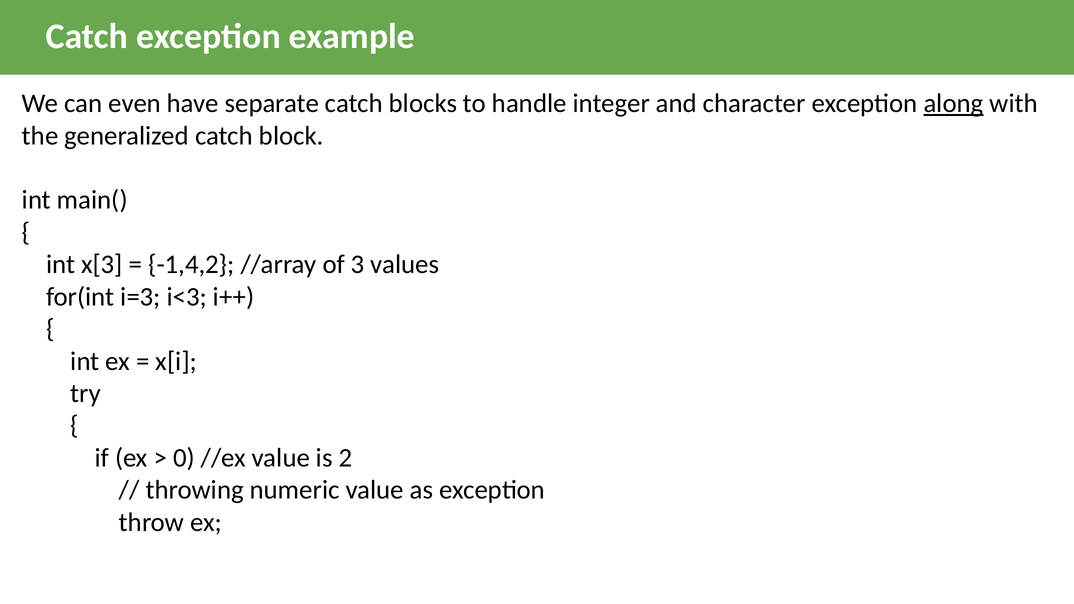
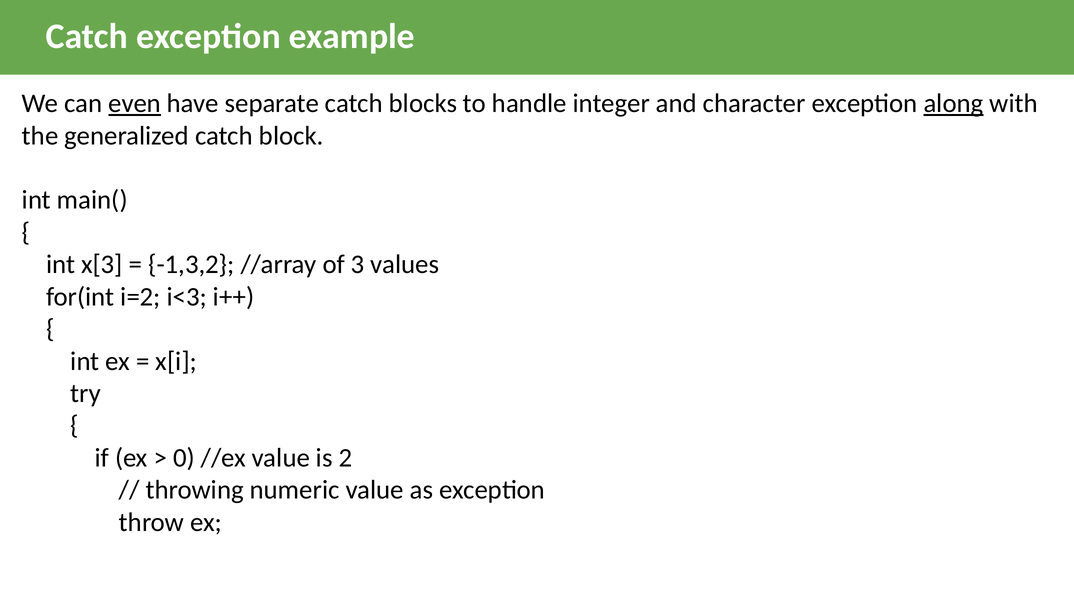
even underline: none -> present
-1,4,2: -1,4,2 -> -1,3,2
i=3: i=3 -> i=2
